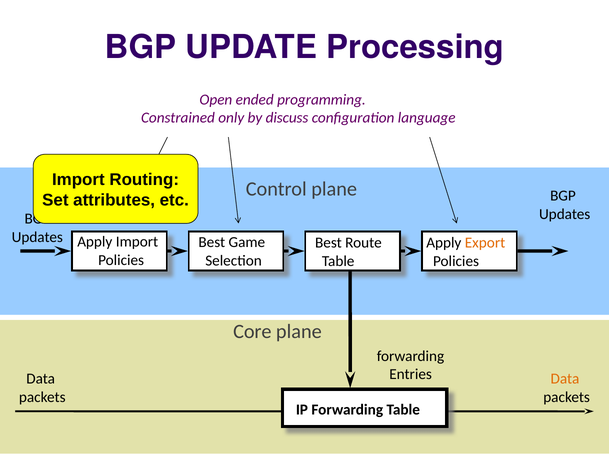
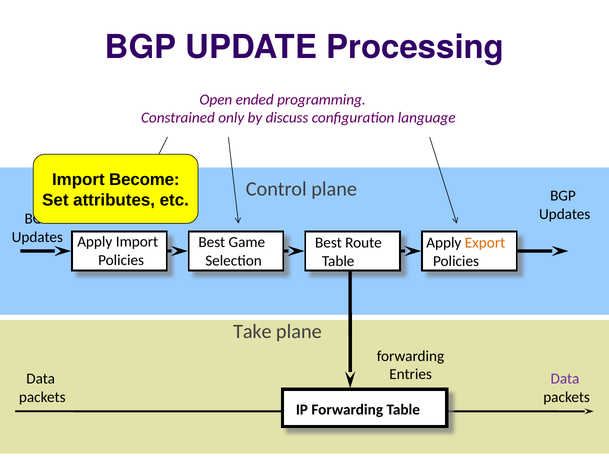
Routing: Routing -> Become
Core: Core -> Take
Data at (565, 379) colour: orange -> purple
